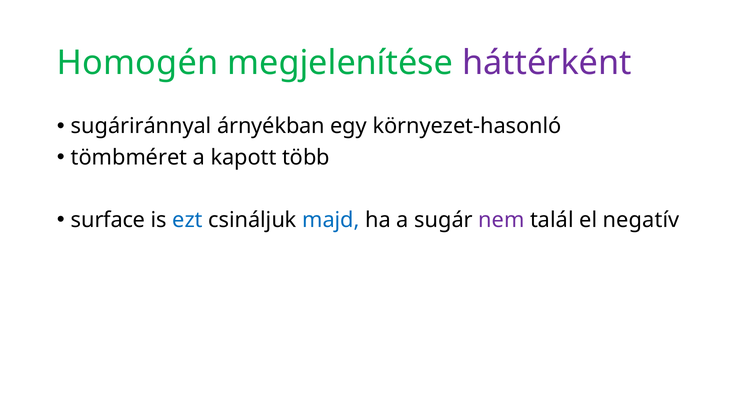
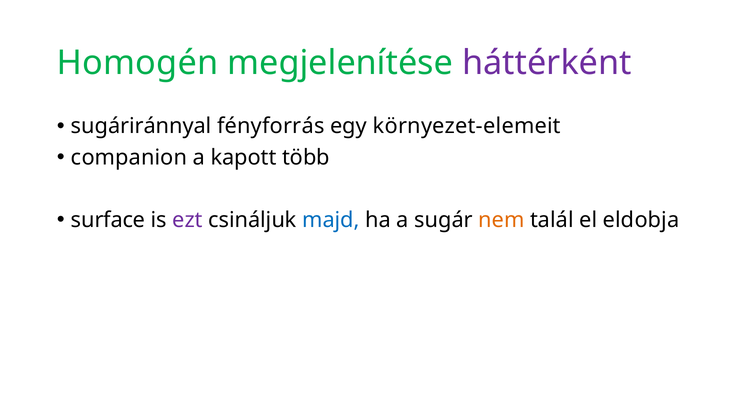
árnyékban: árnyékban -> fényforrás
környezet-hasonló: környezet-hasonló -> környezet-elemeit
tömbméret: tömbméret -> companion
ezt colour: blue -> purple
nem colour: purple -> orange
negatív: negatív -> eldobja
